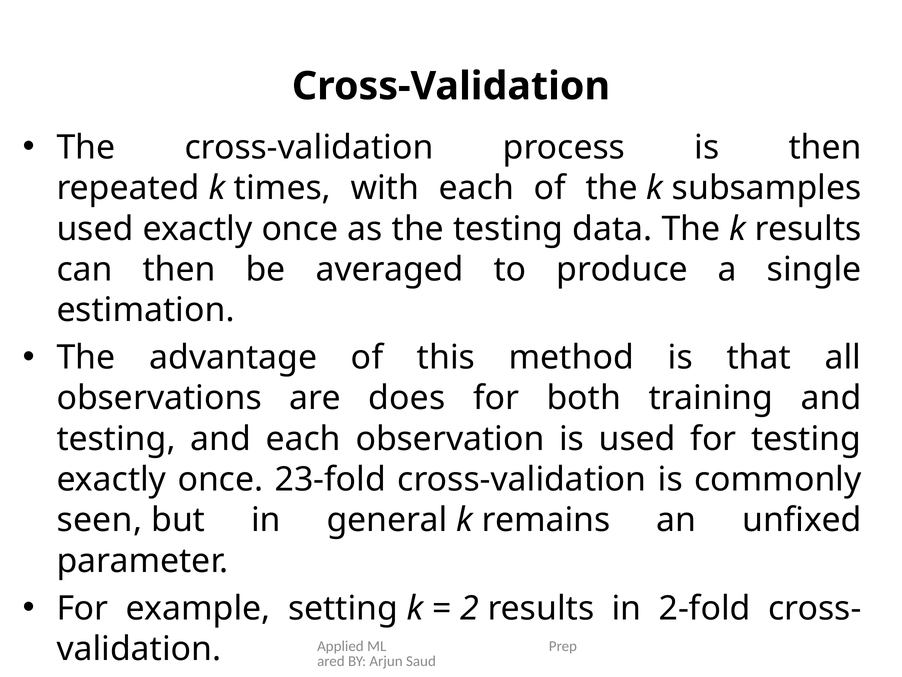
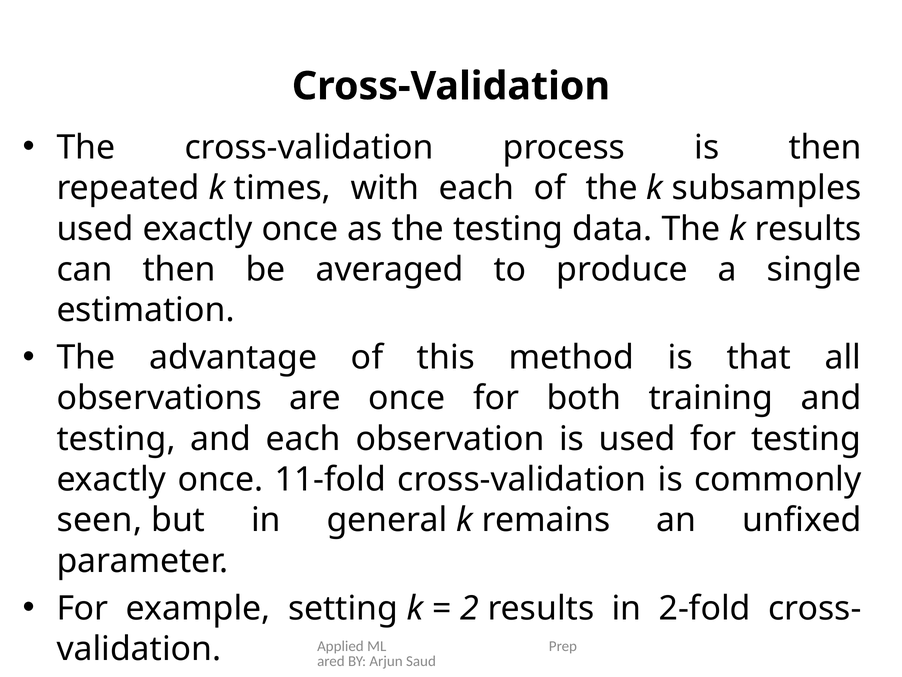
are does: does -> once
23-fold: 23-fold -> 11-fold
